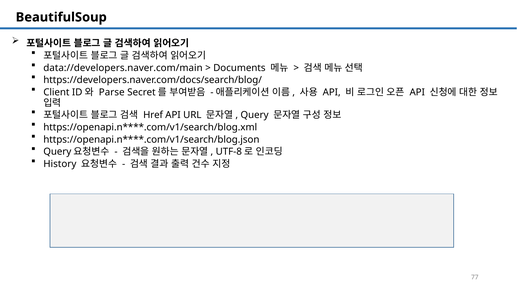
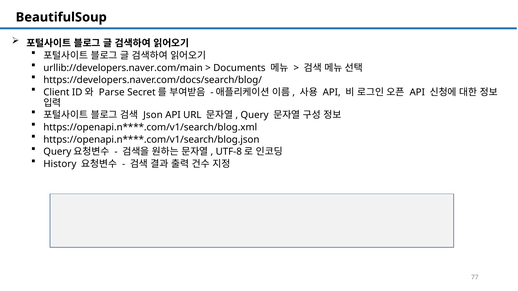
data://developers.naver.com/main: data://developers.naver.com/main -> urllib://developers.naver.com/main
Href: Href -> Json
